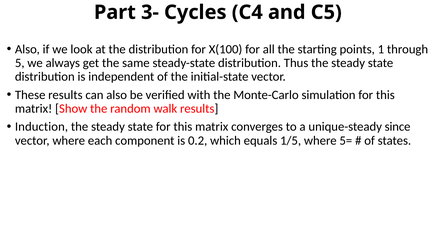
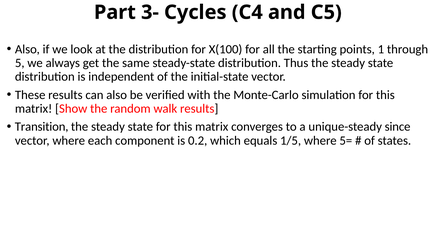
Induction: Induction -> Transition
